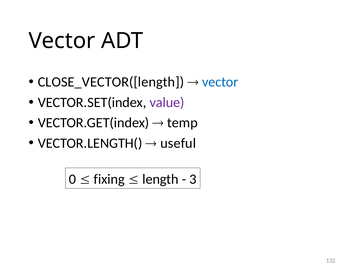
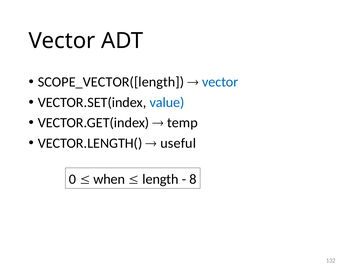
CLOSE_VECTOR([length: CLOSE_VECTOR([length -> SCOPE_VECTOR([length
value colour: purple -> blue
fixing: fixing -> when
3: 3 -> 8
